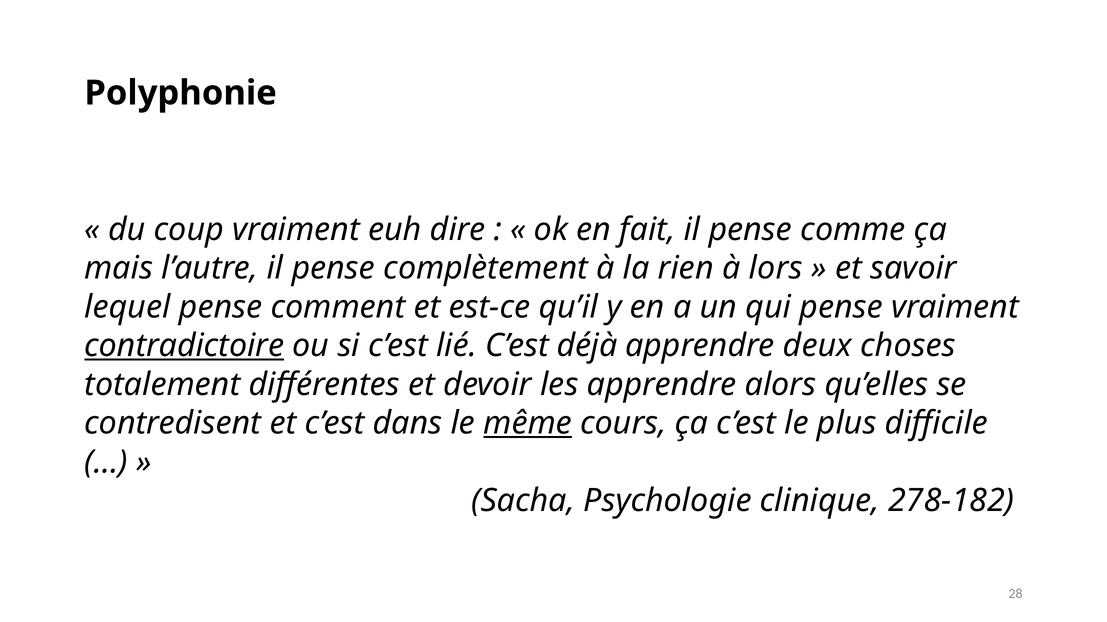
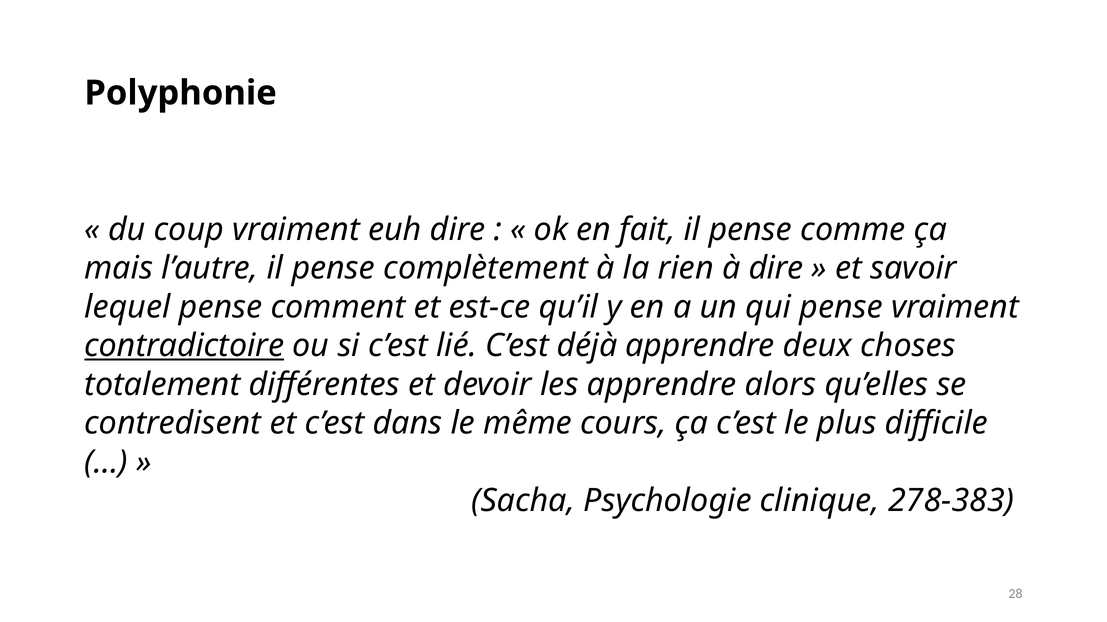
à lors: lors -> dire
même underline: present -> none
278-182: 278-182 -> 278-383
